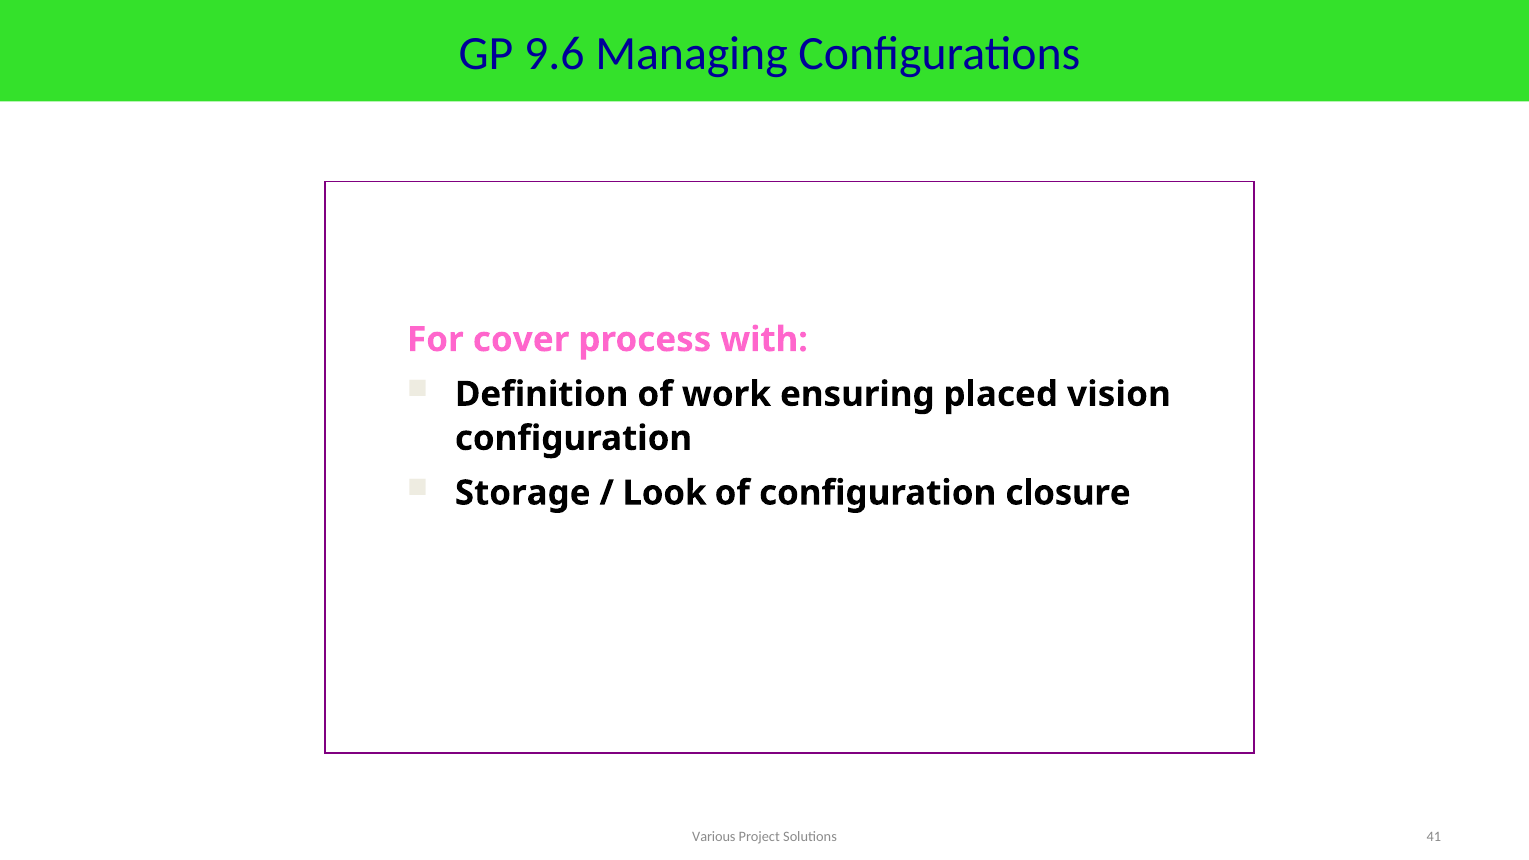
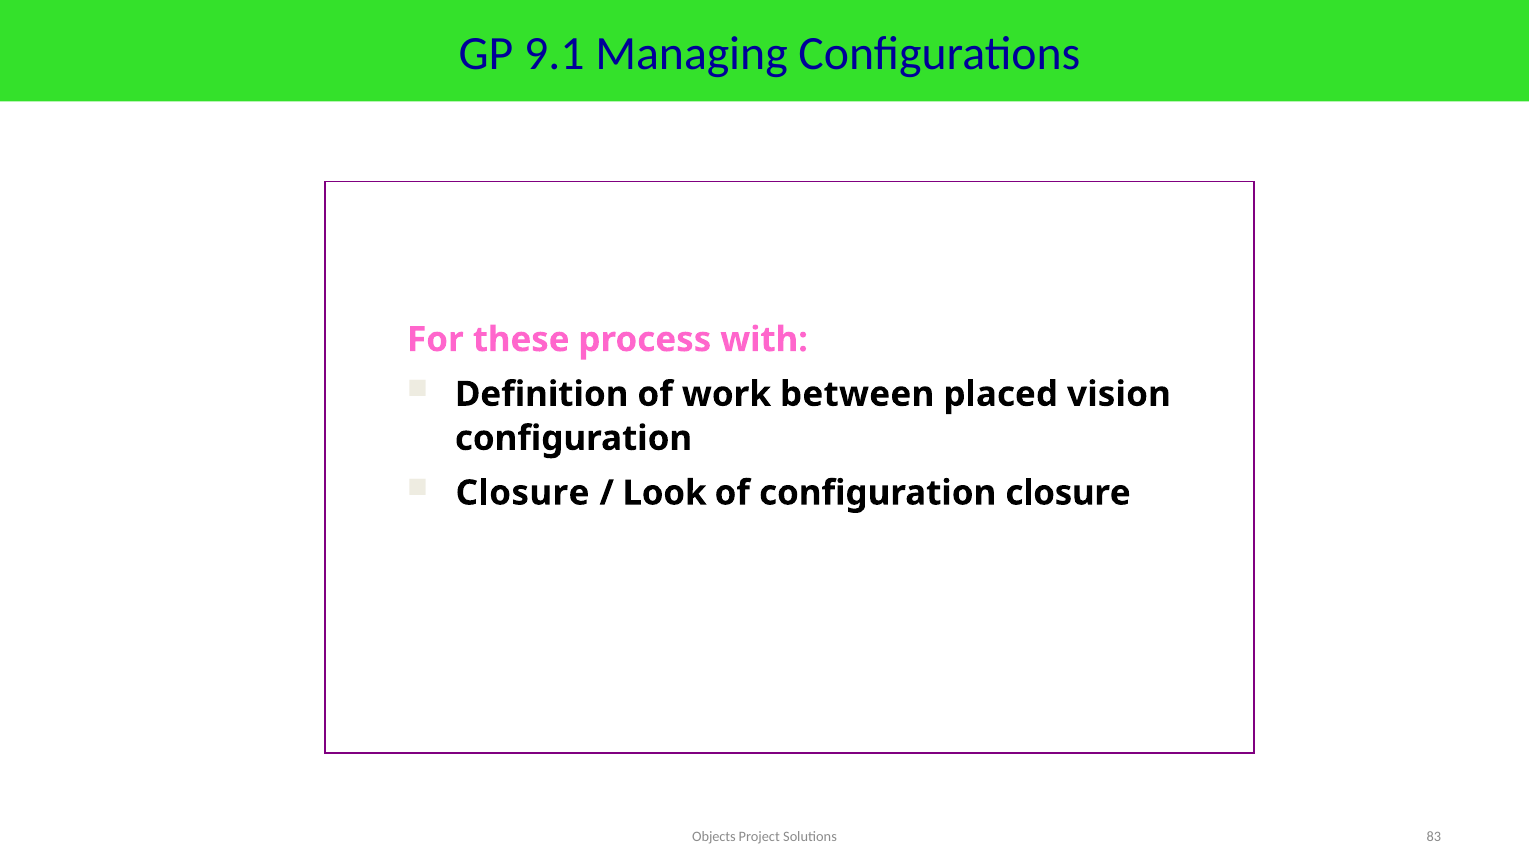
9.6: 9.6 -> 9.1
cover: cover -> these
ensuring: ensuring -> between
Storage at (523, 493): Storage -> Closure
Various: Various -> Objects
41: 41 -> 83
